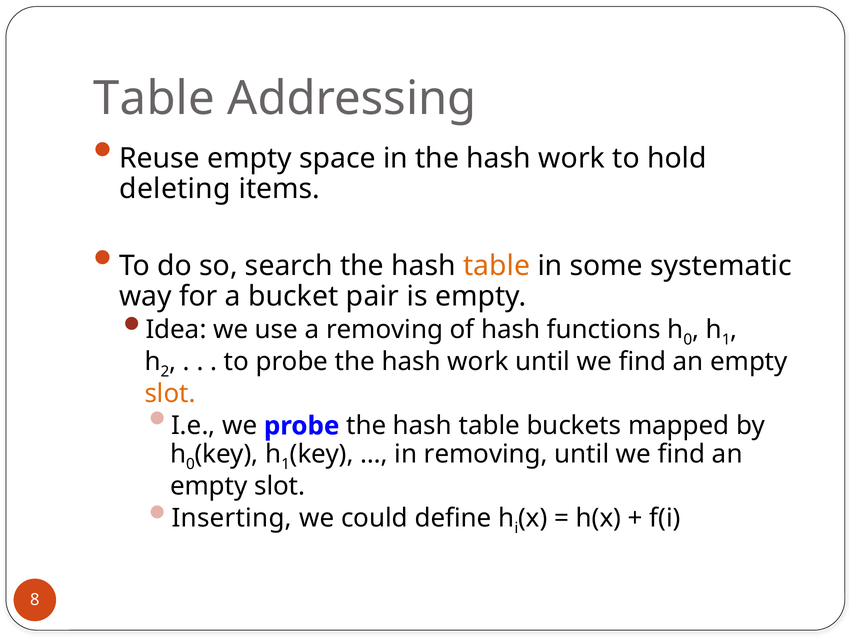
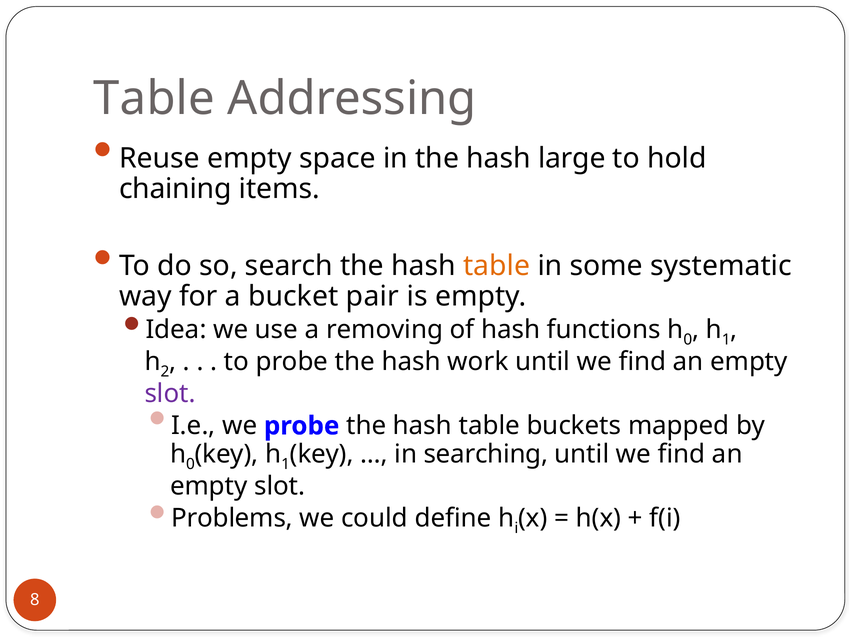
in the hash work: work -> large
deleting: deleting -> chaining
slot at (170, 393) colour: orange -> purple
in removing: removing -> searching
Inserting: Inserting -> Problems
